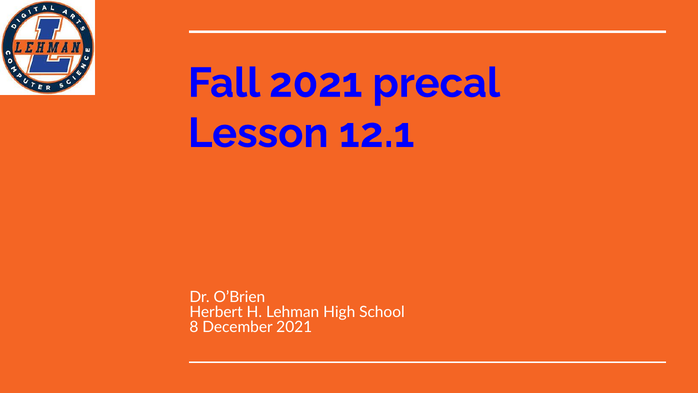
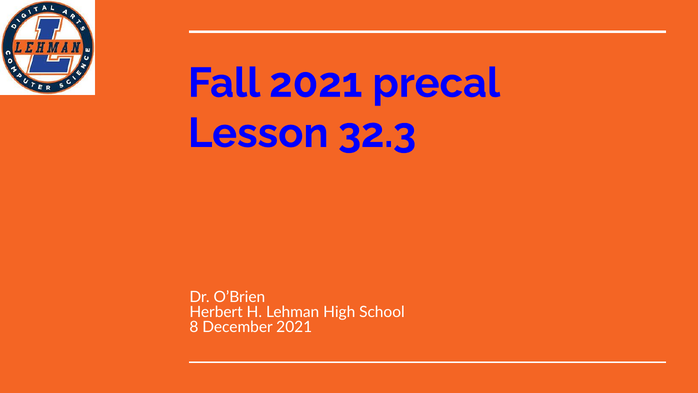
12.1: 12.1 -> 32.3
